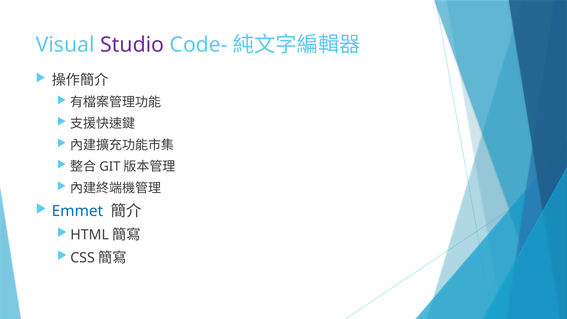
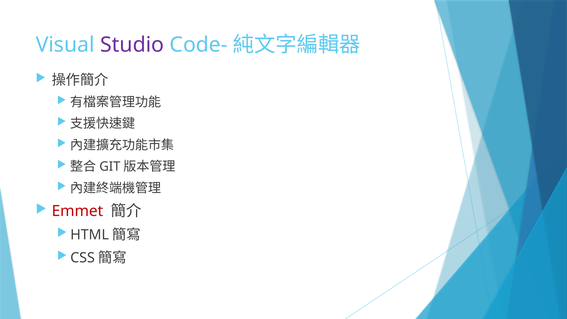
Emmet colour: blue -> red
